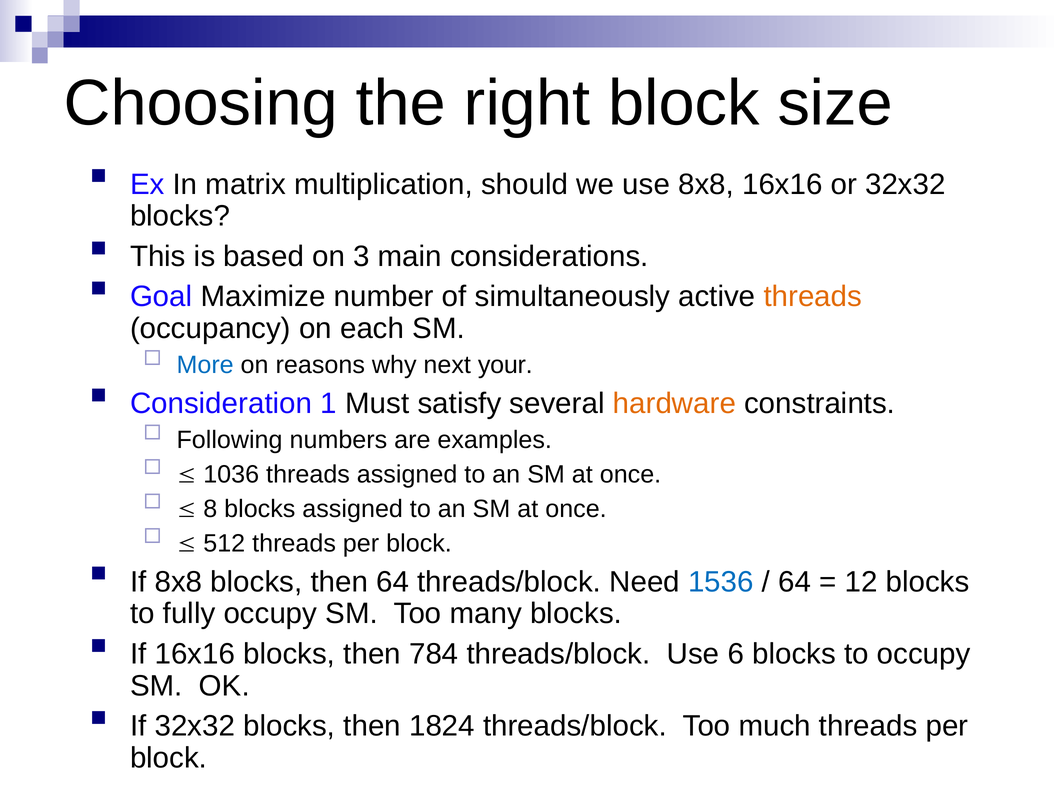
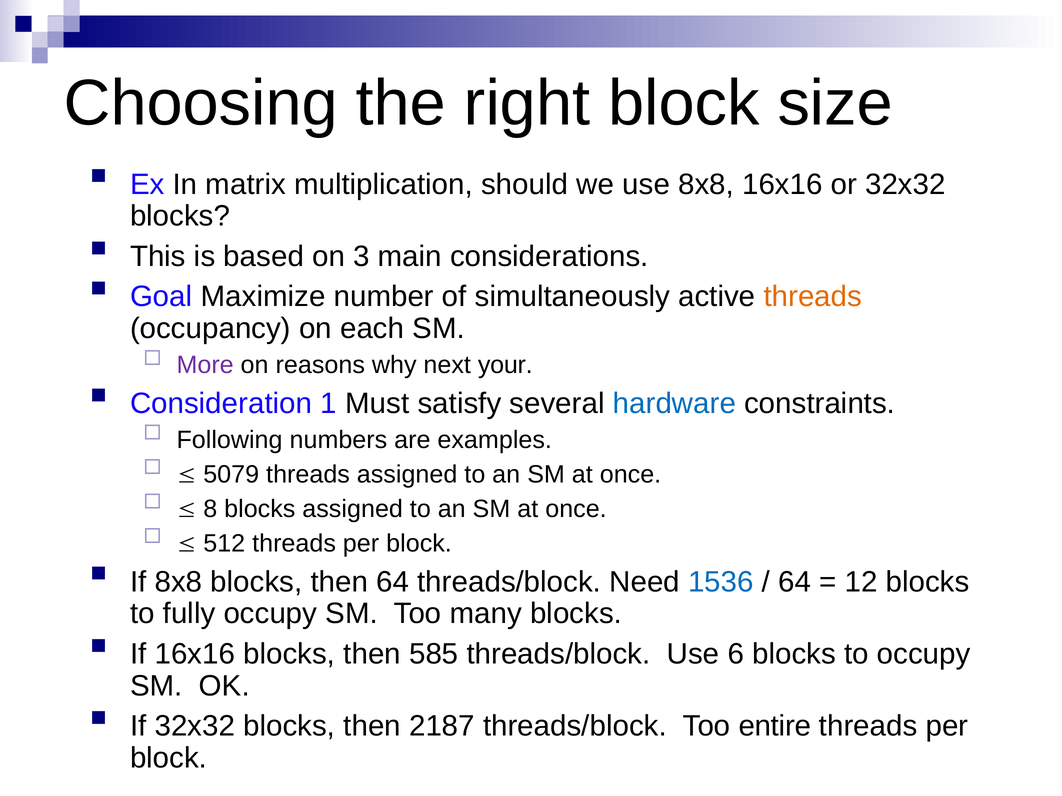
More colour: blue -> purple
hardware colour: orange -> blue
1036: 1036 -> 5079
784: 784 -> 585
1824: 1824 -> 2187
much: much -> entire
